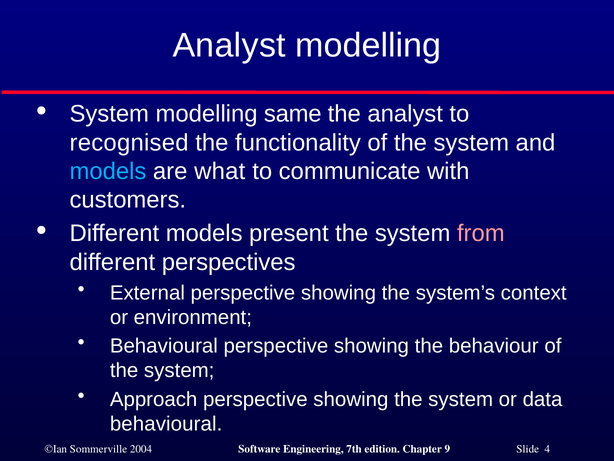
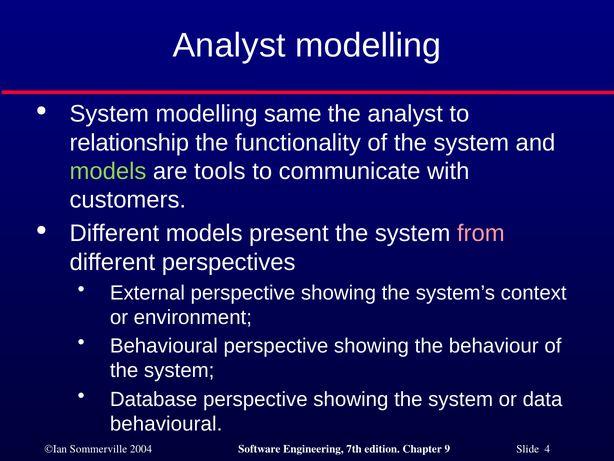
recognised: recognised -> relationship
models at (108, 171) colour: light blue -> light green
what: what -> tools
Approach: Approach -> Database
